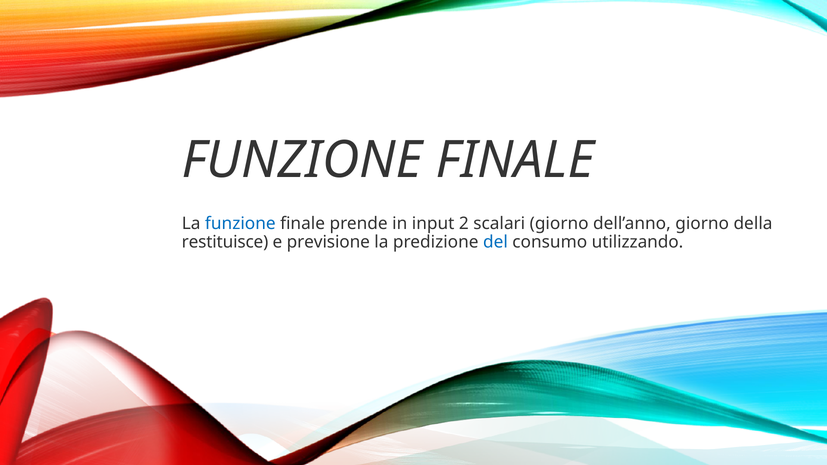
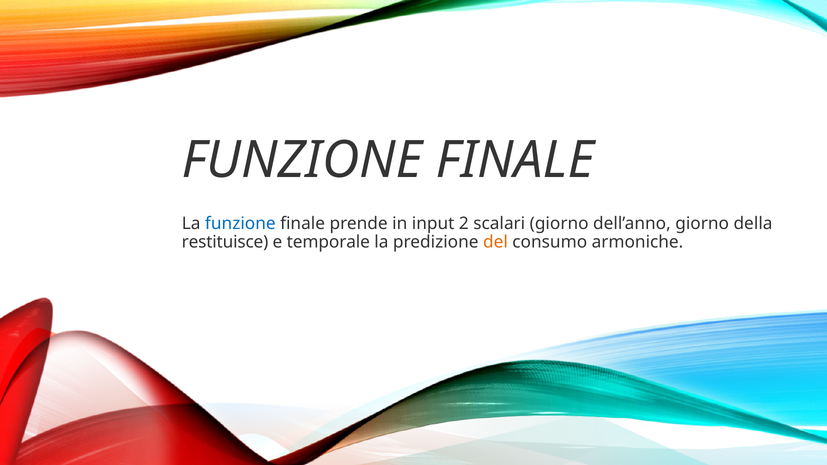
previsione: previsione -> temporale
del colour: blue -> orange
utilizzando: utilizzando -> armoniche
